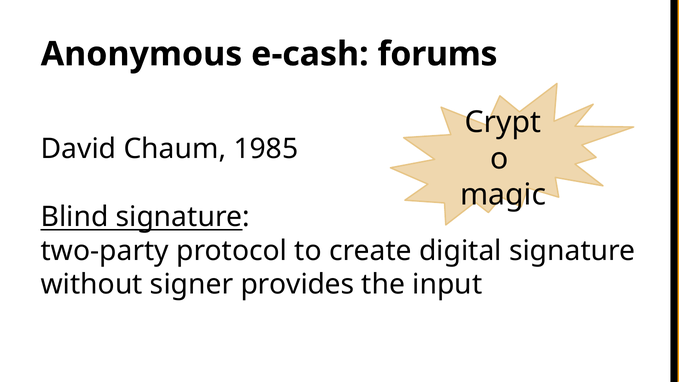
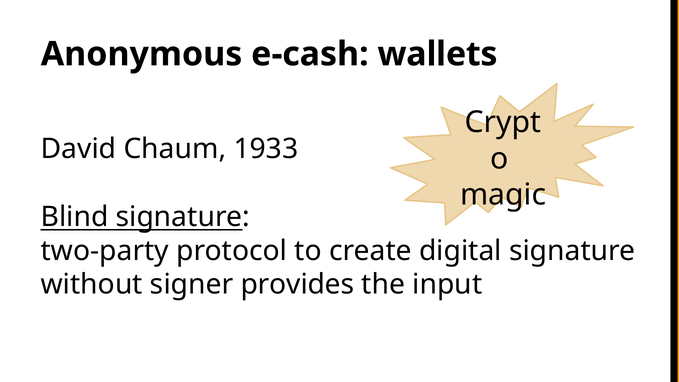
forums: forums -> wallets
1985: 1985 -> 1933
